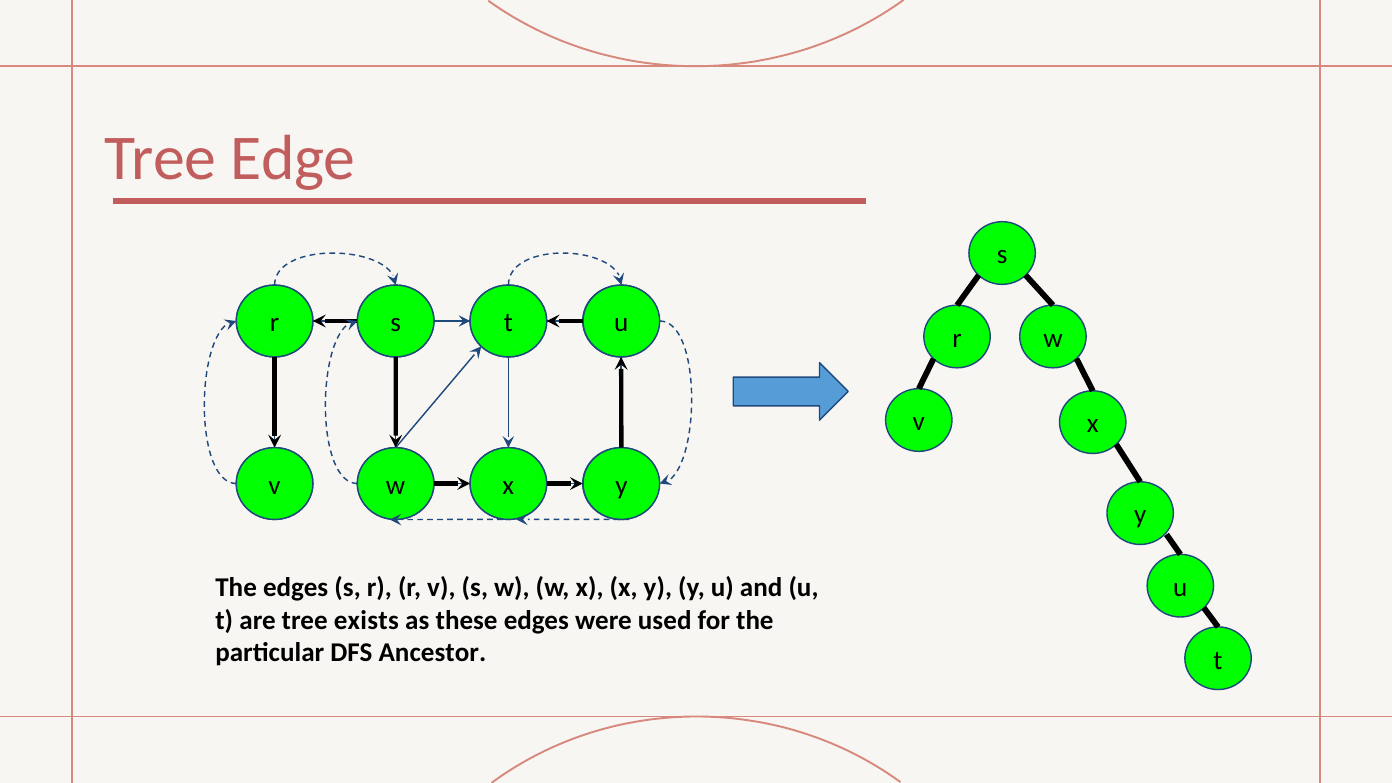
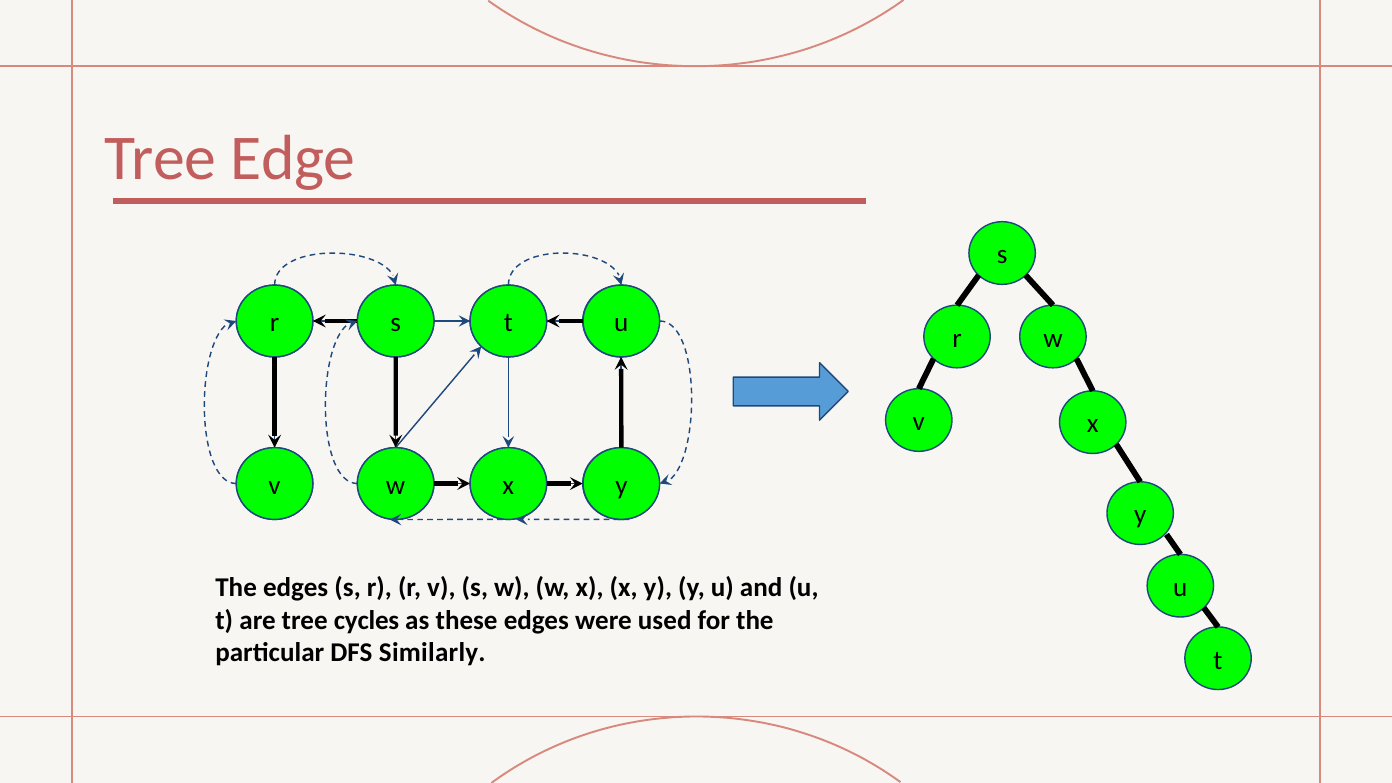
exists: exists -> cycles
Ancestor: Ancestor -> Similarly
